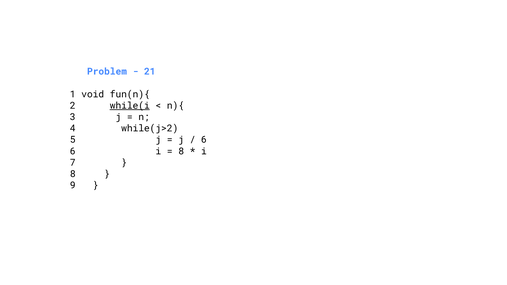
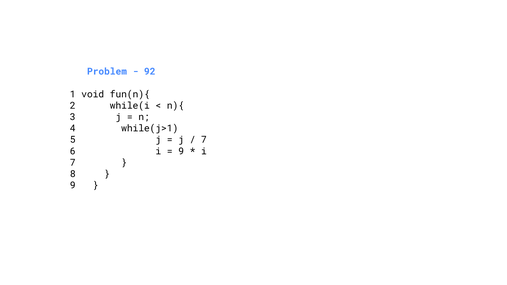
21: 21 -> 92
while(i underline: present -> none
while(j>2: while(j>2 -> while(j>1
6 at (204, 140): 6 -> 7
8 at (181, 151): 8 -> 9
